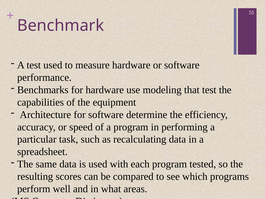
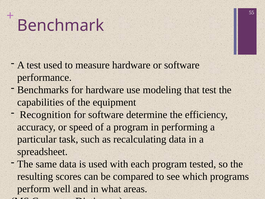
Architecture: Architecture -> Recognition
